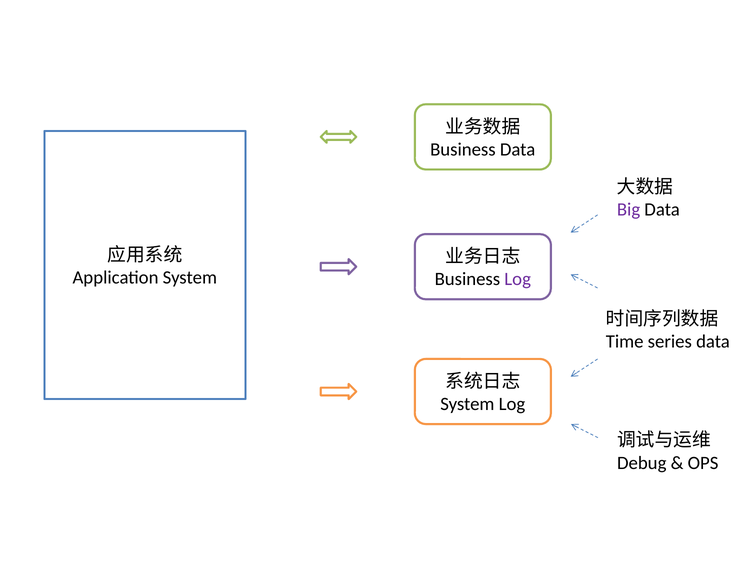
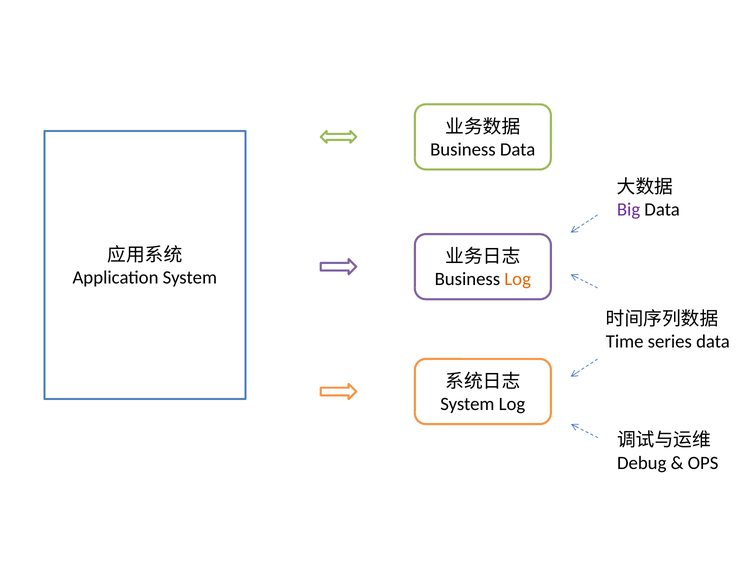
Log at (518, 279) colour: purple -> orange
